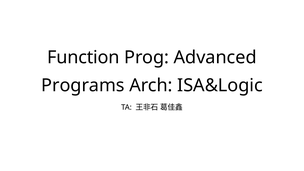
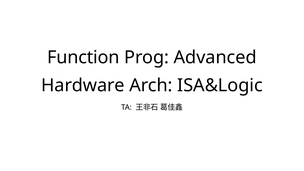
Programs: Programs -> Hardware
